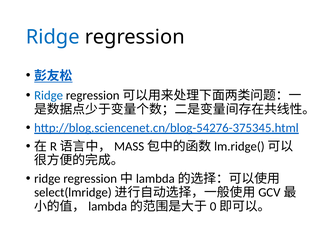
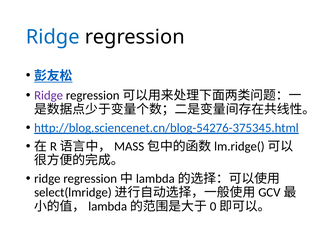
Ridge at (49, 95) colour: blue -> purple
